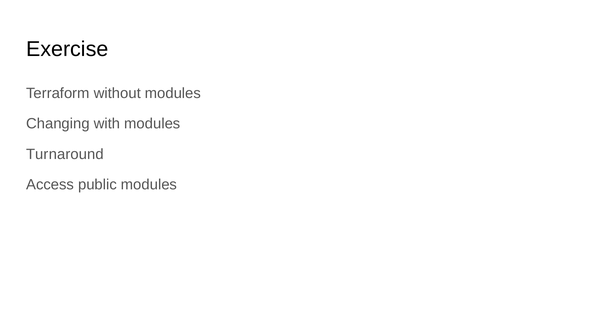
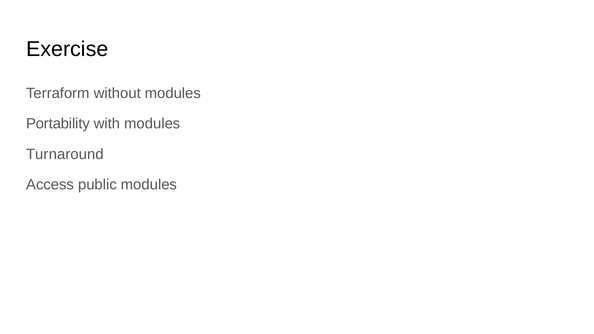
Changing: Changing -> Portability
